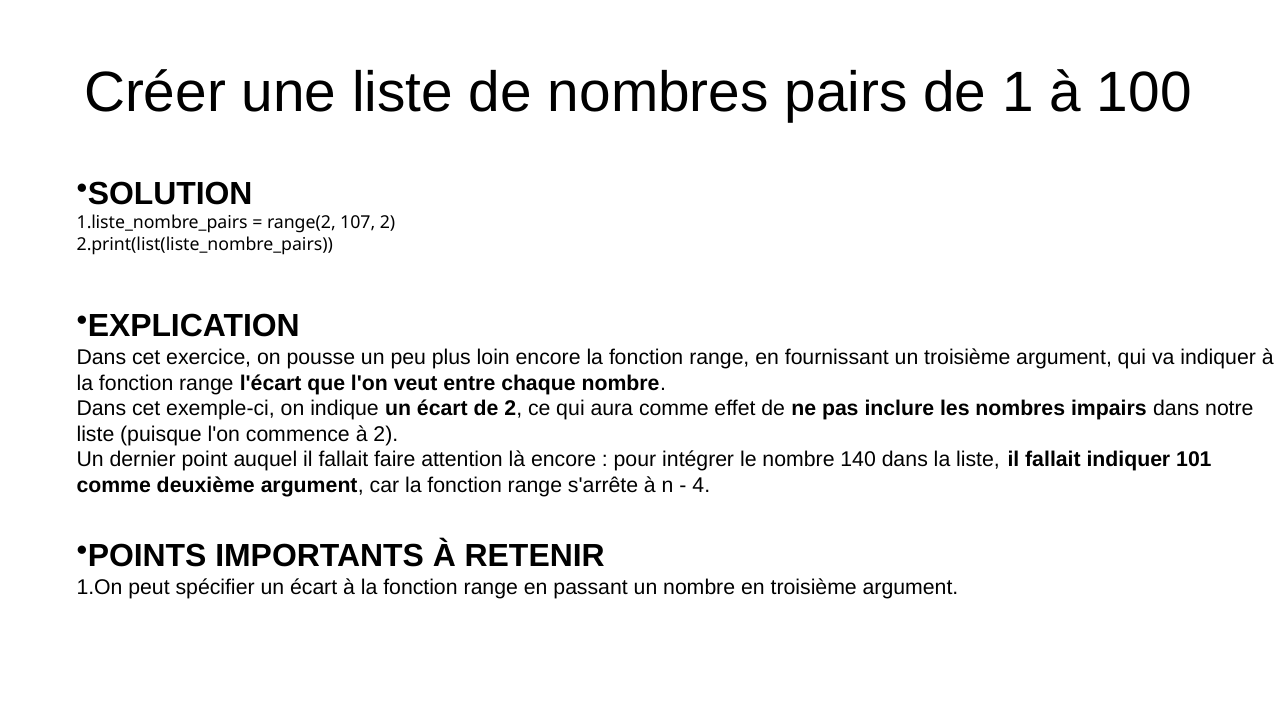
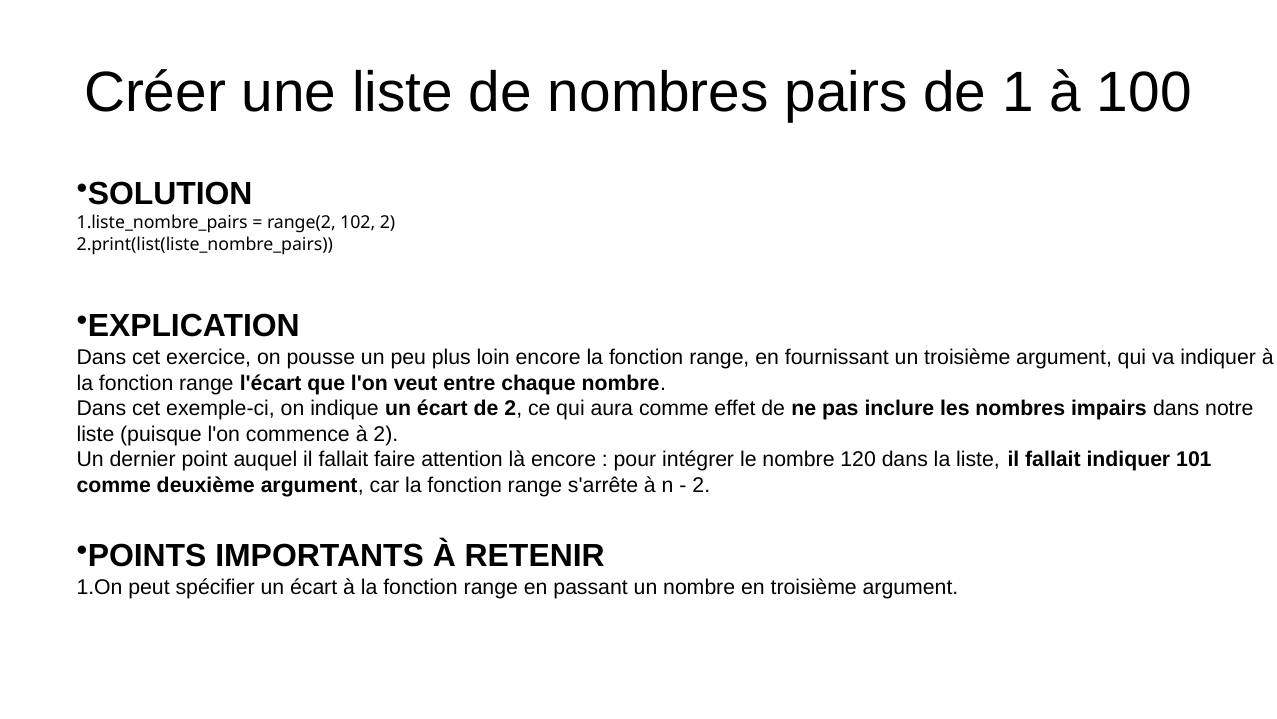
107: 107 -> 102
140: 140 -> 120
4 at (701, 485): 4 -> 2
